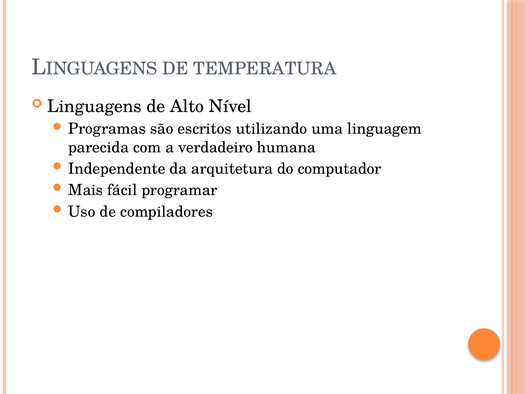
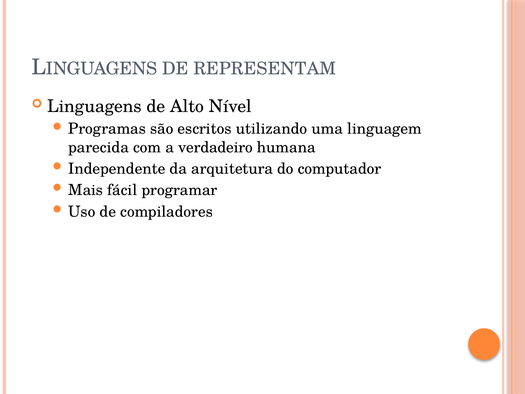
TEMPERATURA: TEMPERATURA -> REPRESENTAM
